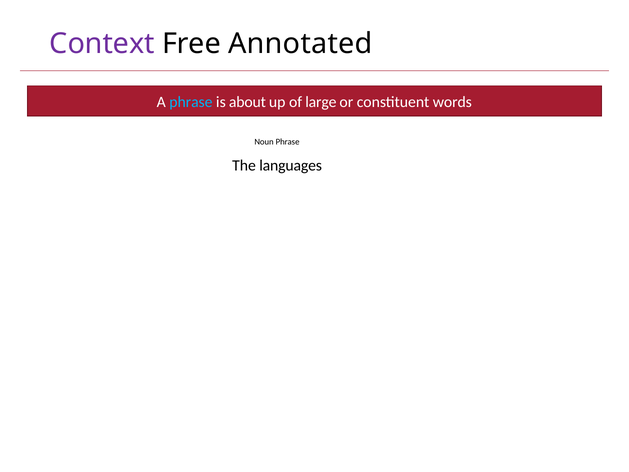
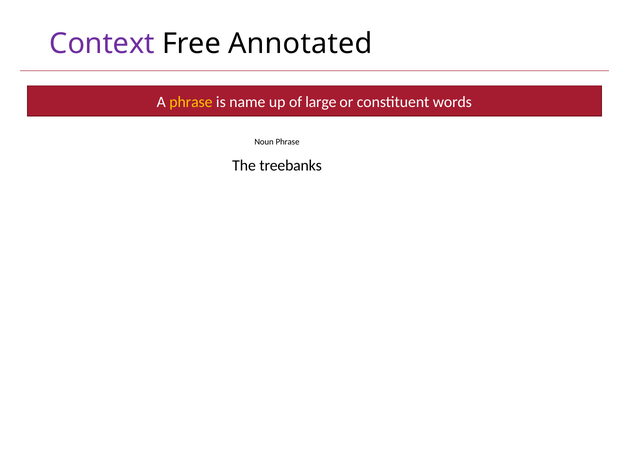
phrase at (191, 102) colour: light blue -> yellow
about: about -> name
languages: languages -> treebanks
